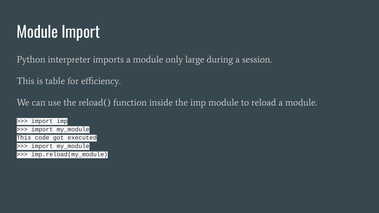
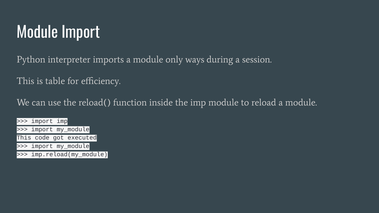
large: large -> ways
